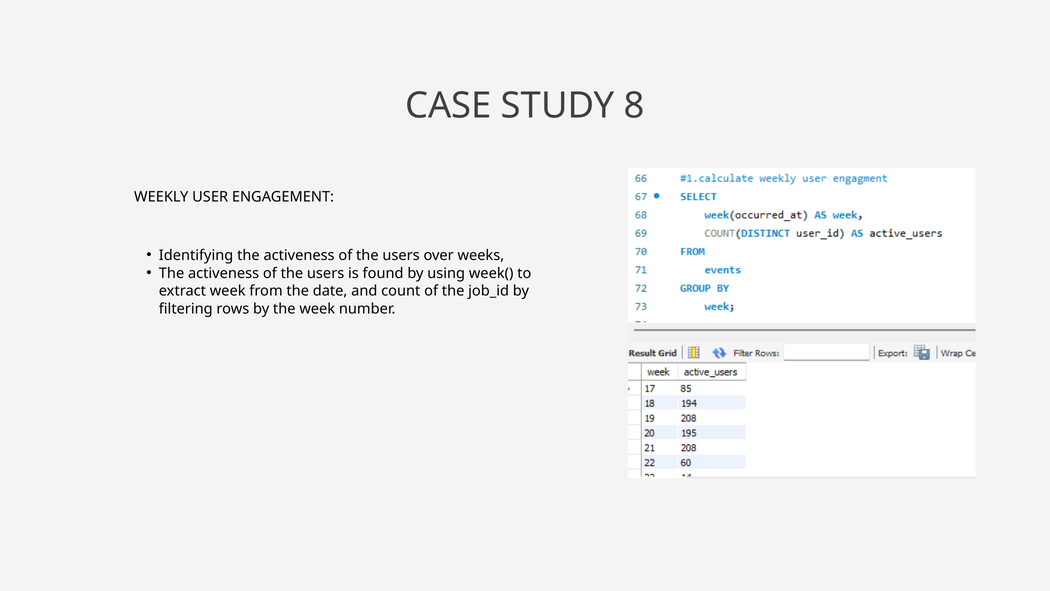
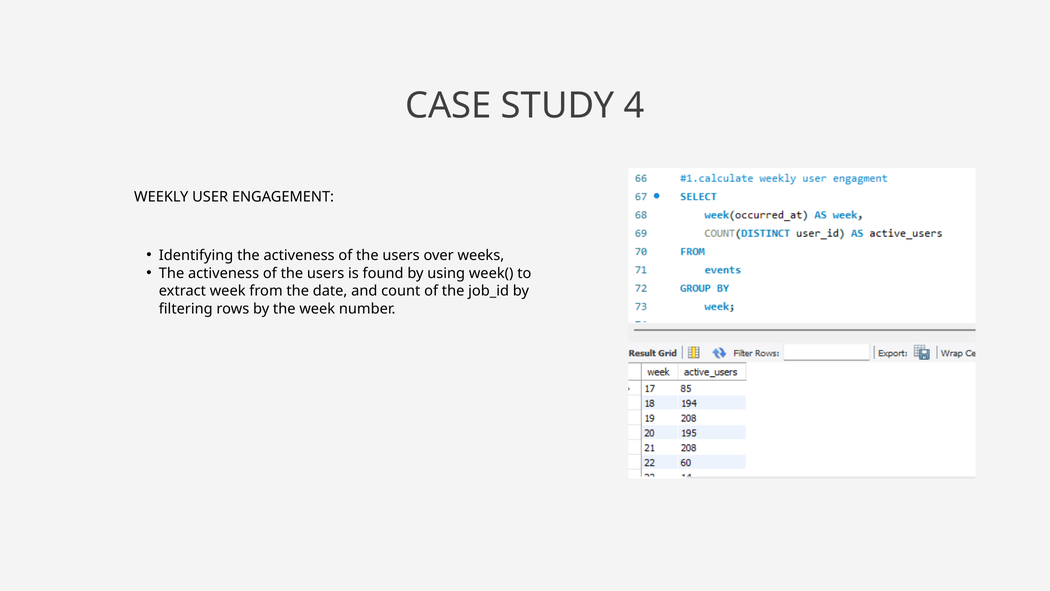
8: 8 -> 4
